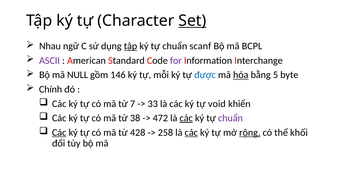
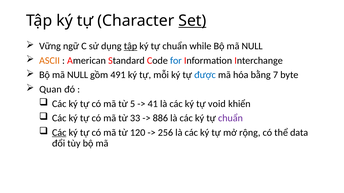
Nhau: Nhau -> Vững
scanf: scanf -> while
BCPL at (252, 46): BCPL -> NULL
ASCII colour: purple -> orange
for colour: purple -> blue
146: 146 -> 491
hóa underline: present -> none
5: 5 -> 7
Chính: Chính -> Quan
7: 7 -> 5
33: 33 -> 41
38: 38 -> 33
472: 472 -> 886
các at (186, 118) underline: present -> none
428: 428 -> 120
258: 258 -> 256
các at (191, 133) underline: present -> none
rộng underline: present -> none
khối: khối -> data
